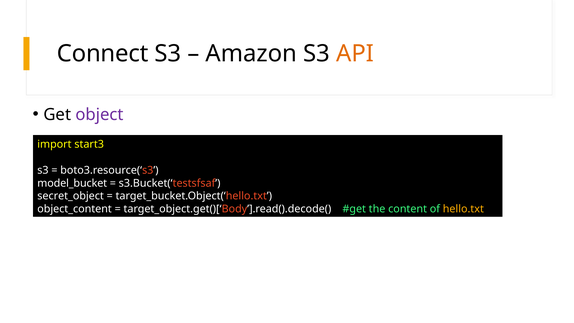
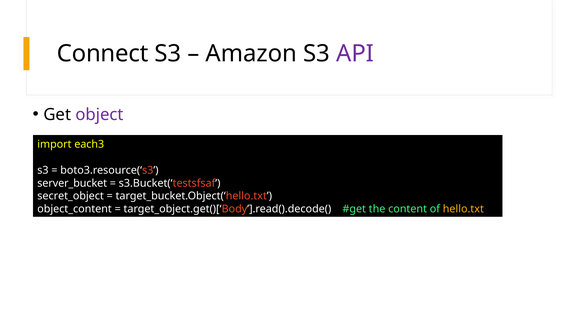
API colour: orange -> purple
start3: start3 -> each3
model_bucket: model_bucket -> server_bucket
